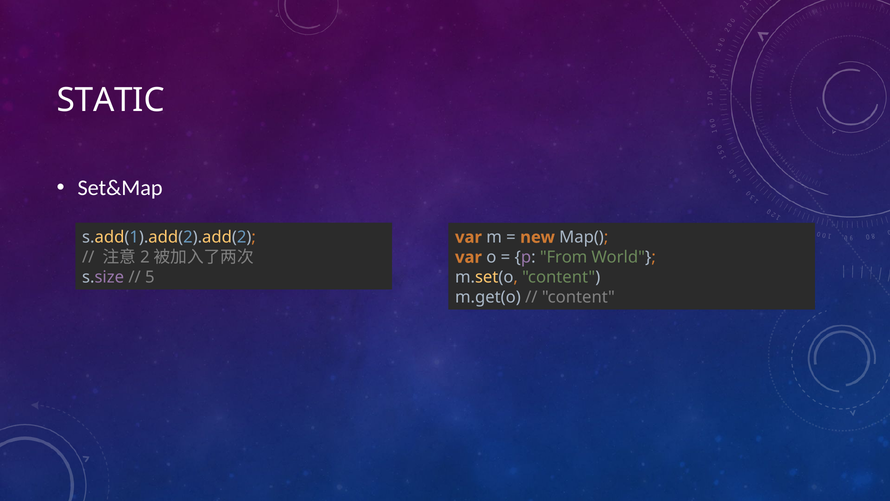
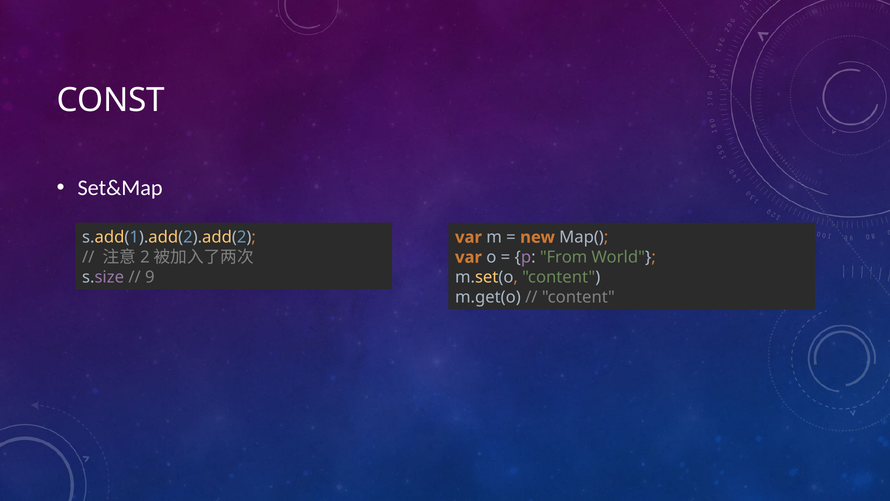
STATIC: STATIC -> CONST
5: 5 -> 9
